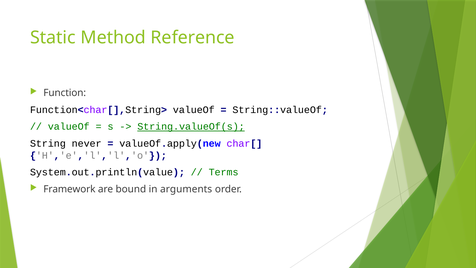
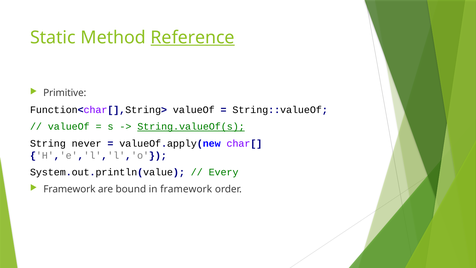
Reference underline: none -> present
Function: Function -> Primitive
Terms: Terms -> Every
in arguments: arguments -> framework
